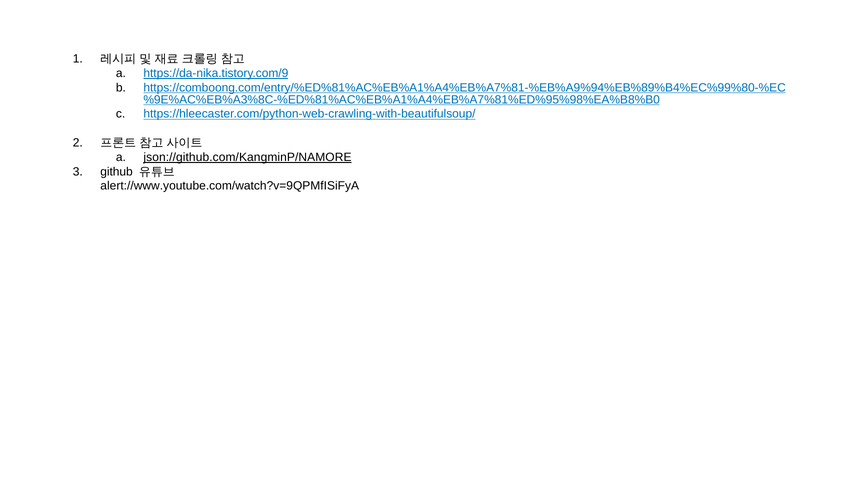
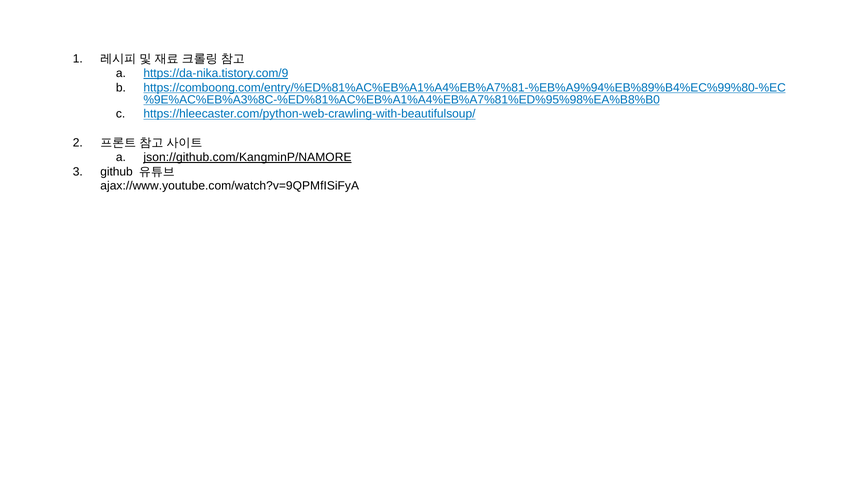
alert://www.youtube.com/watch?v=9QPMfISiFyA: alert://www.youtube.com/watch?v=9QPMfISiFyA -> ajax://www.youtube.com/watch?v=9QPMfISiFyA
